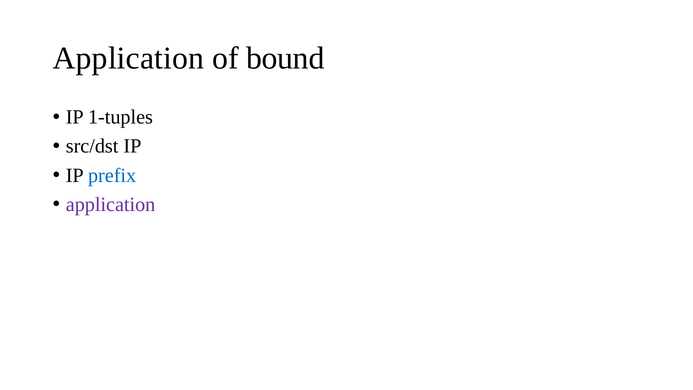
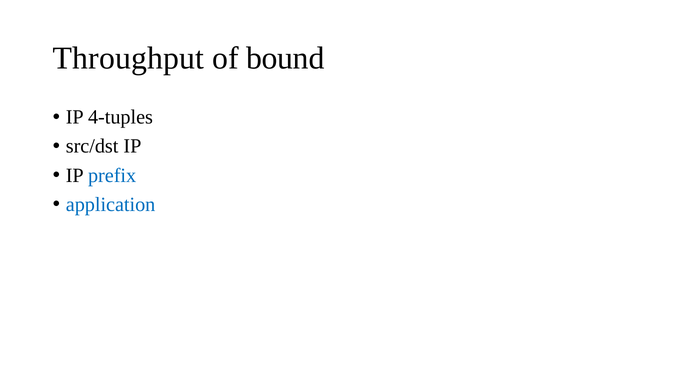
Application at (129, 58): Application -> Throughput
1-tuples: 1-tuples -> 4-tuples
application at (111, 204) colour: purple -> blue
